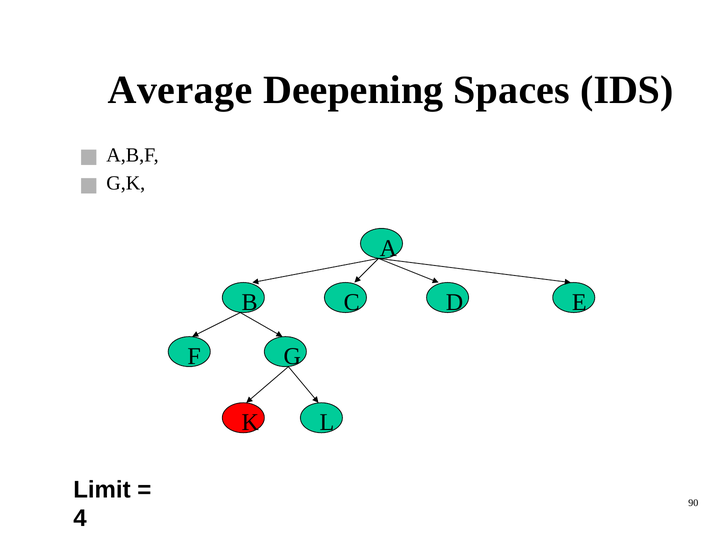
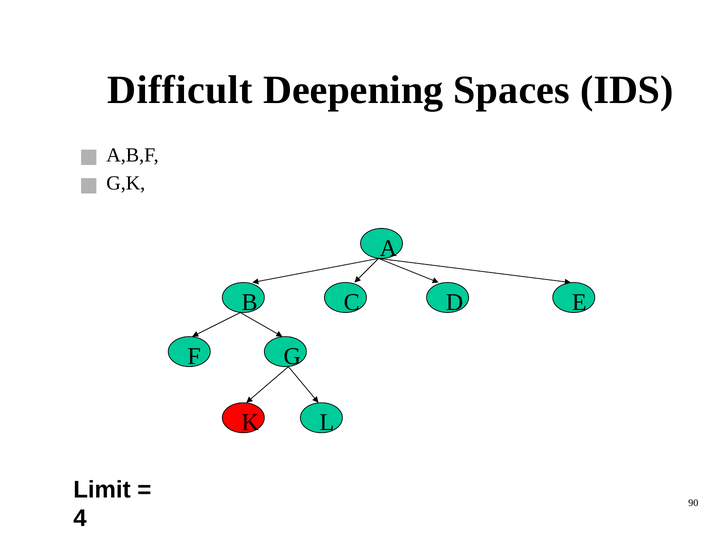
Average: Average -> Difficult
